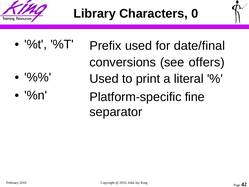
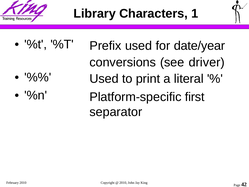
0: 0 -> 1
date/final: date/final -> date/year
offers: offers -> driver
fine: fine -> first
